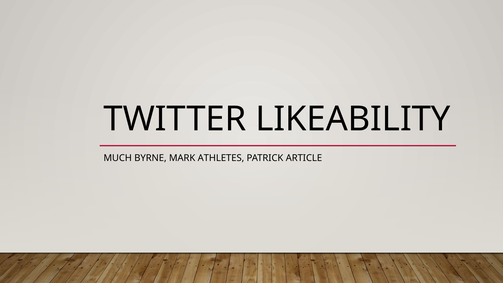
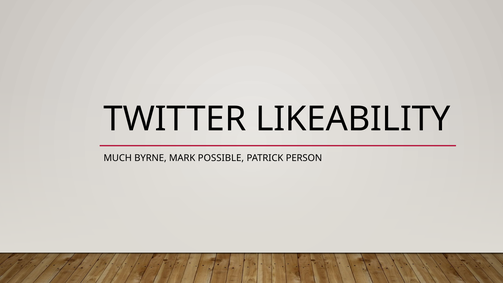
ATHLETES: ATHLETES -> POSSIBLE
ARTICLE: ARTICLE -> PERSON
